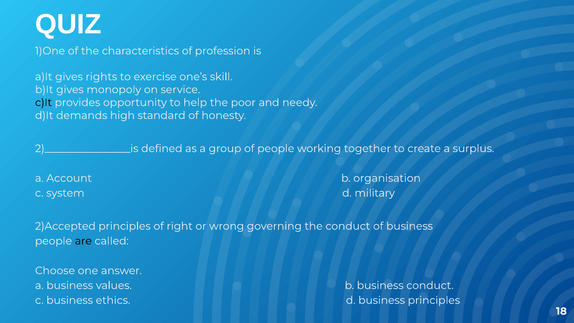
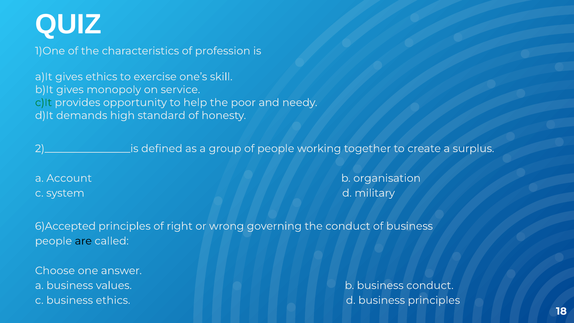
gives rights: rights -> ethics
c)It colour: black -> green
2)Accepted: 2)Accepted -> 6)Accepted
